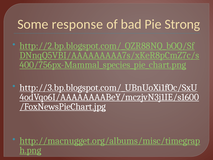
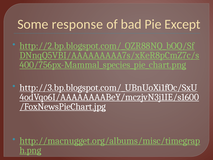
Strong: Strong -> Except
